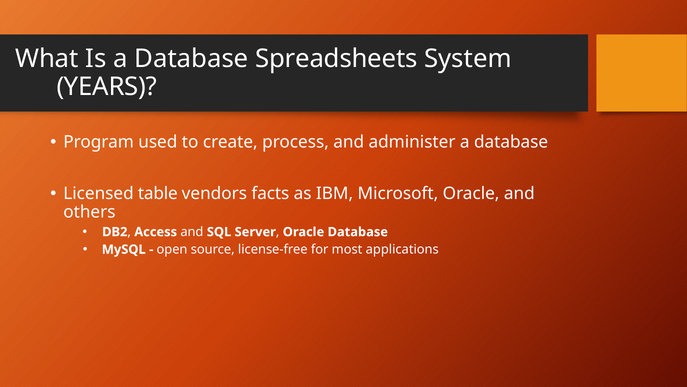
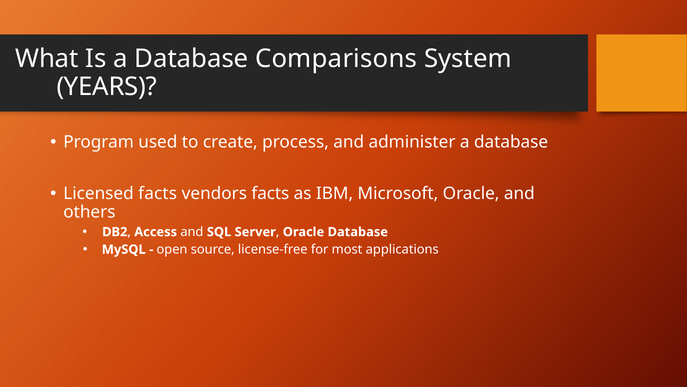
Spreadsheets: Spreadsheets -> Comparisons
Licensed table: table -> facts
